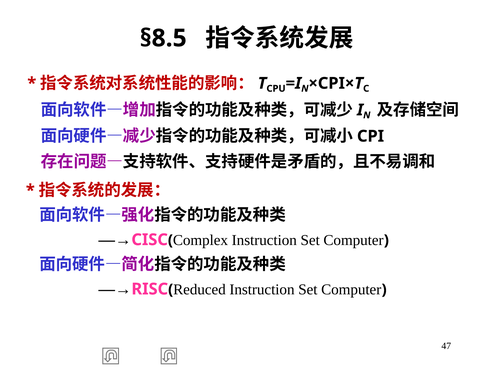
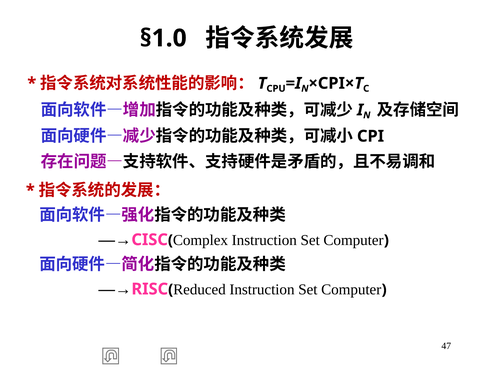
§8.5: §8.5 -> §1.0
